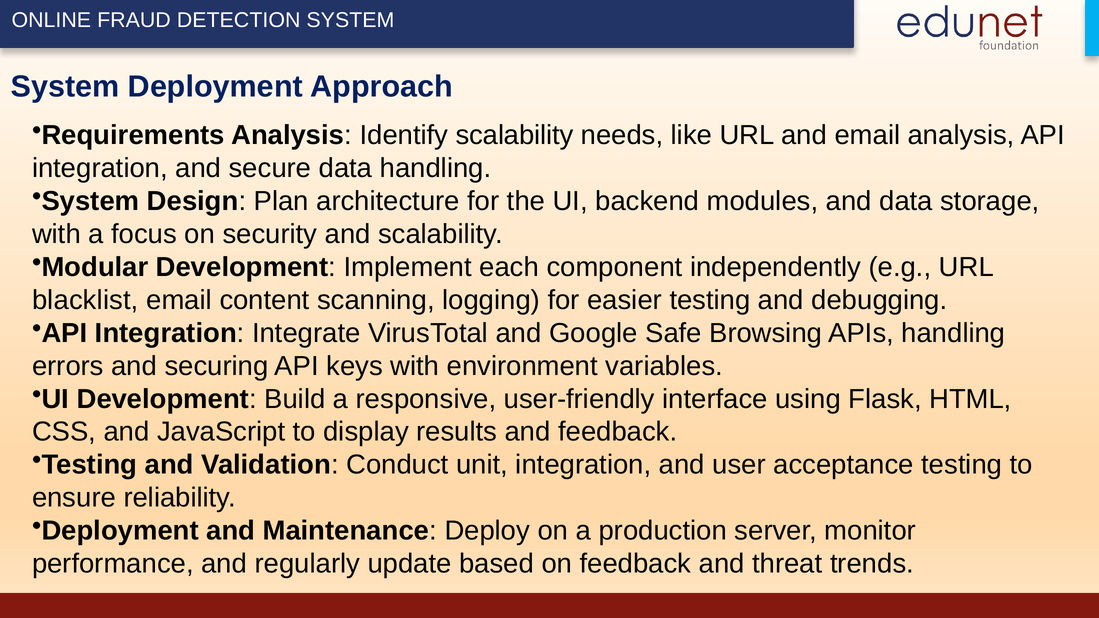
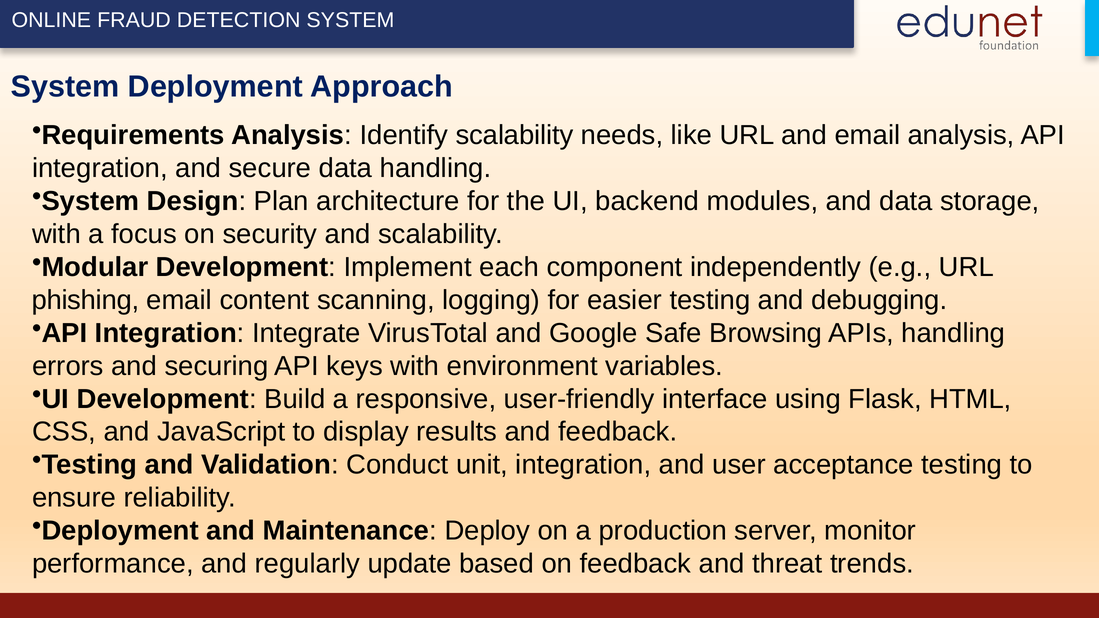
blacklist: blacklist -> phishing
